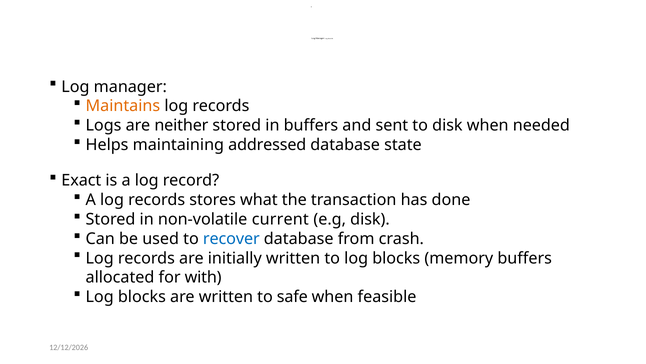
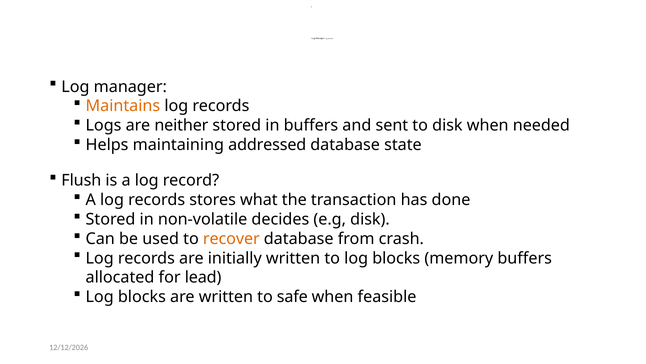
Exact: Exact -> Flush
current: current -> decides
recover colour: blue -> orange
with: with -> lead
